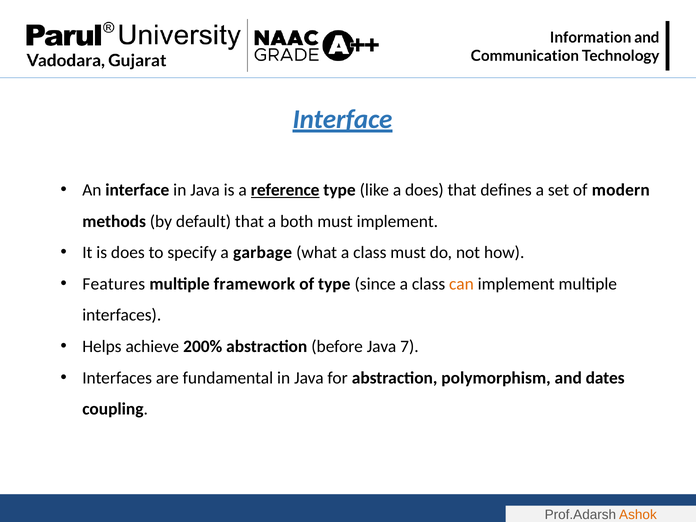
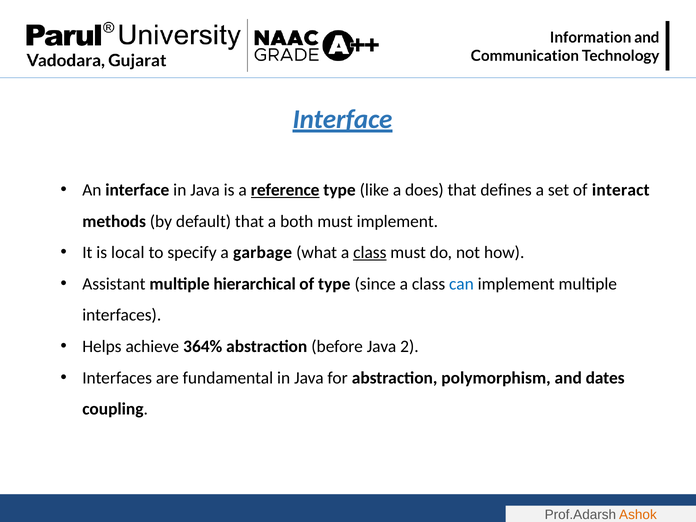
modern: modern -> interact
is does: does -> local
class at (370, 253) underline: none -> present
Features: Features -> Assistant
framework: framework -> hierarchical
can colour: orange -> blue
200%: 200% -> 364%
7: 7 -> 2
